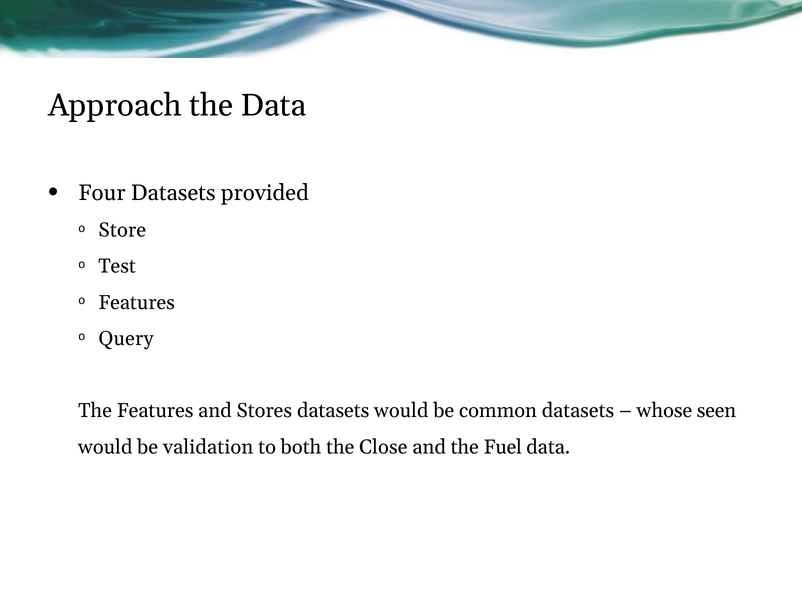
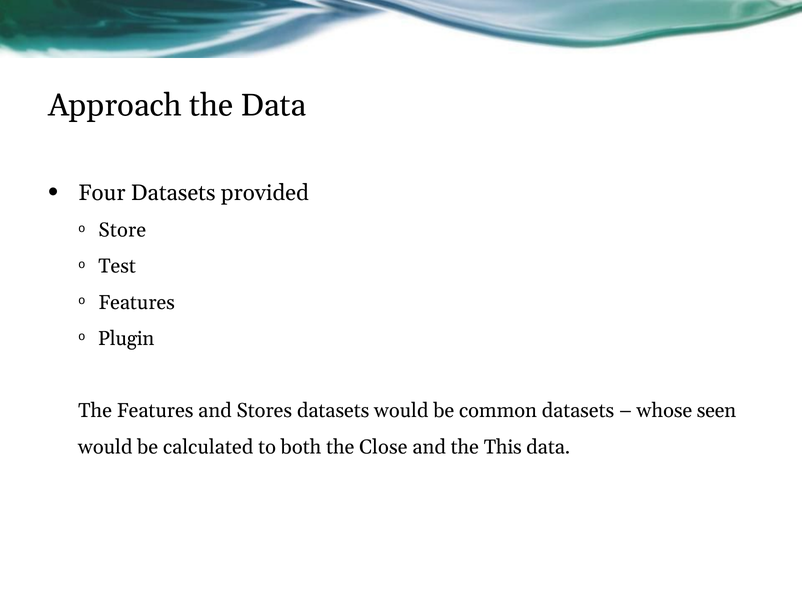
Query: Query -> Plugin
validation: validation -> calculated
Fuel: Fuel -> This
